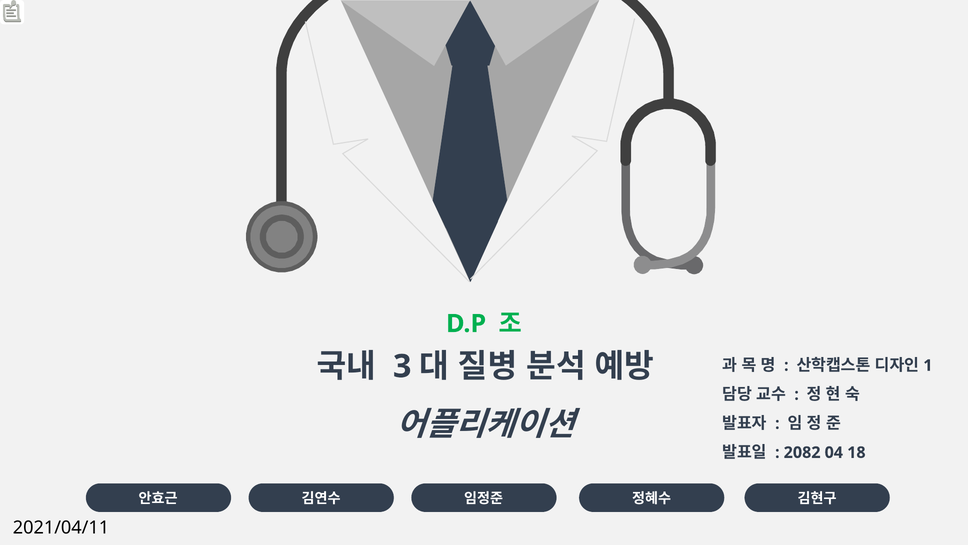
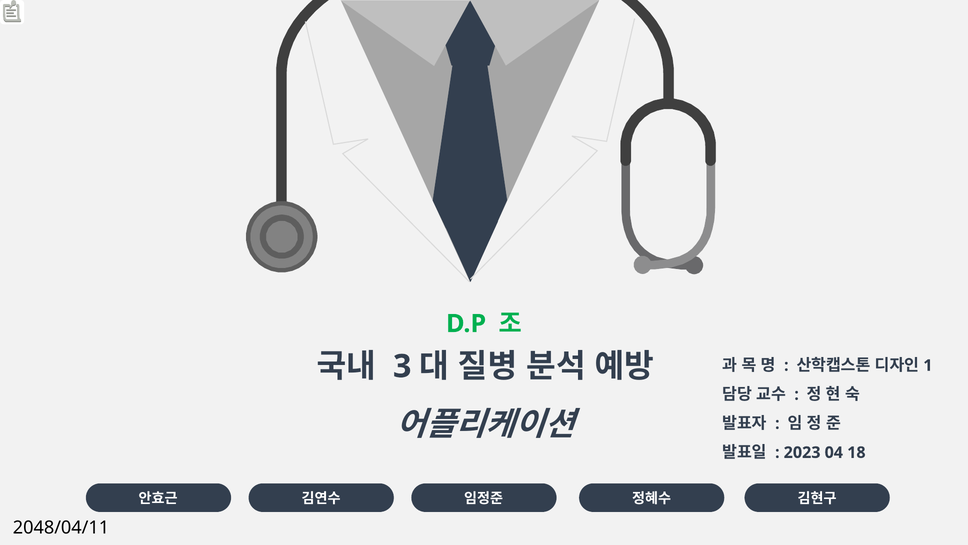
2082: 2082 -> 2023
2021/04/11: 2021/04/11 -> 2048/04/11
